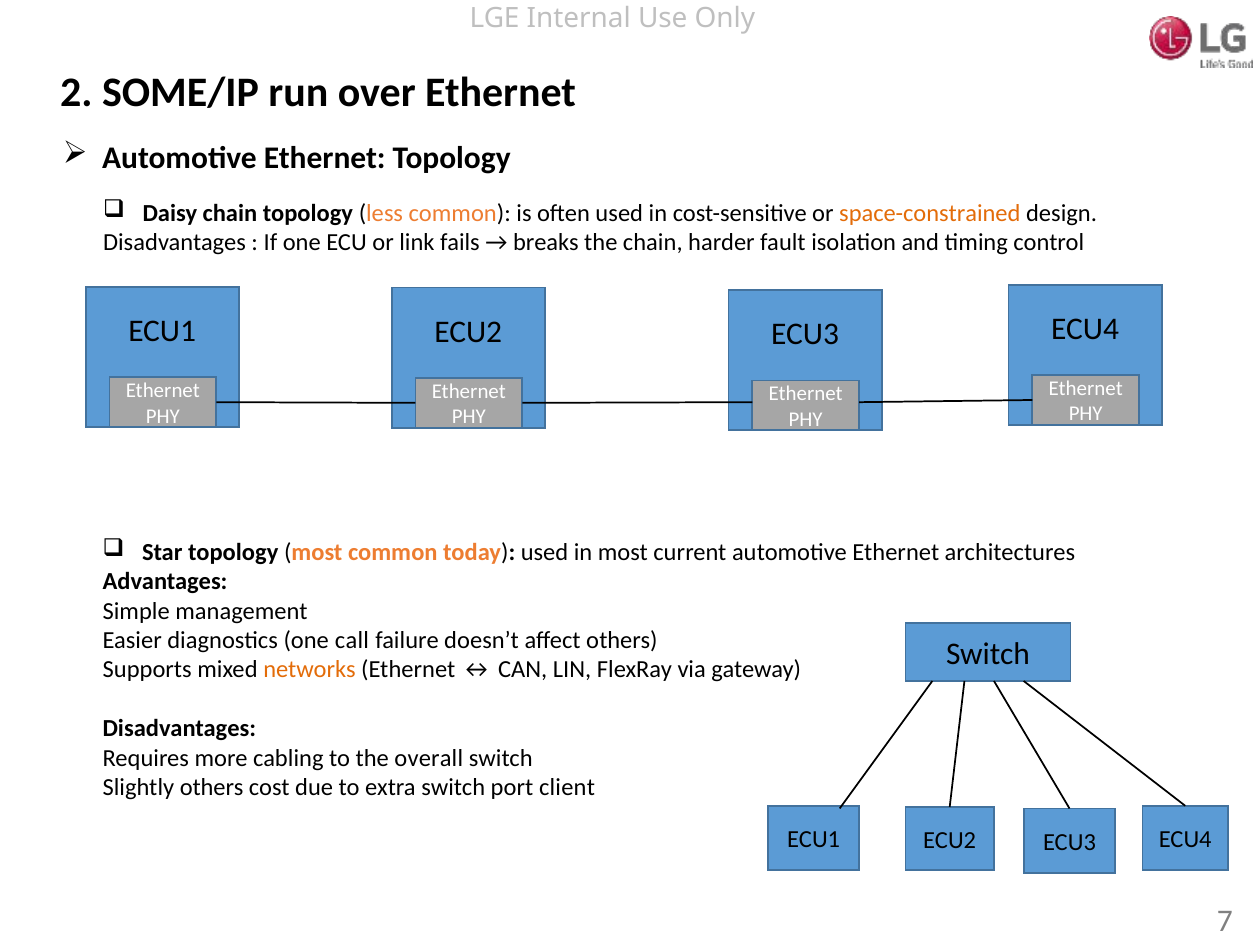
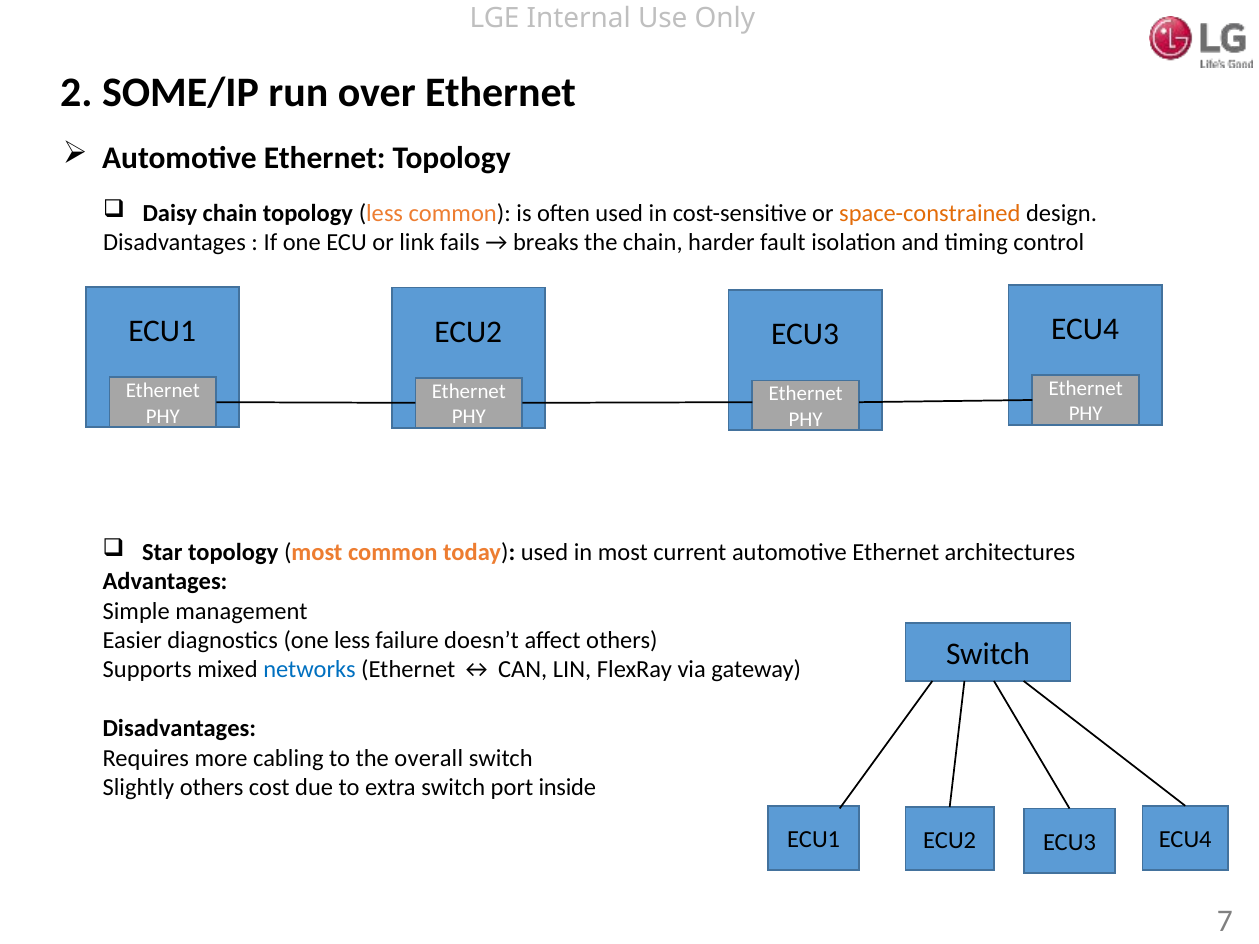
one call: call -> less
networks colour: orange -> blue
client: client -> inside
